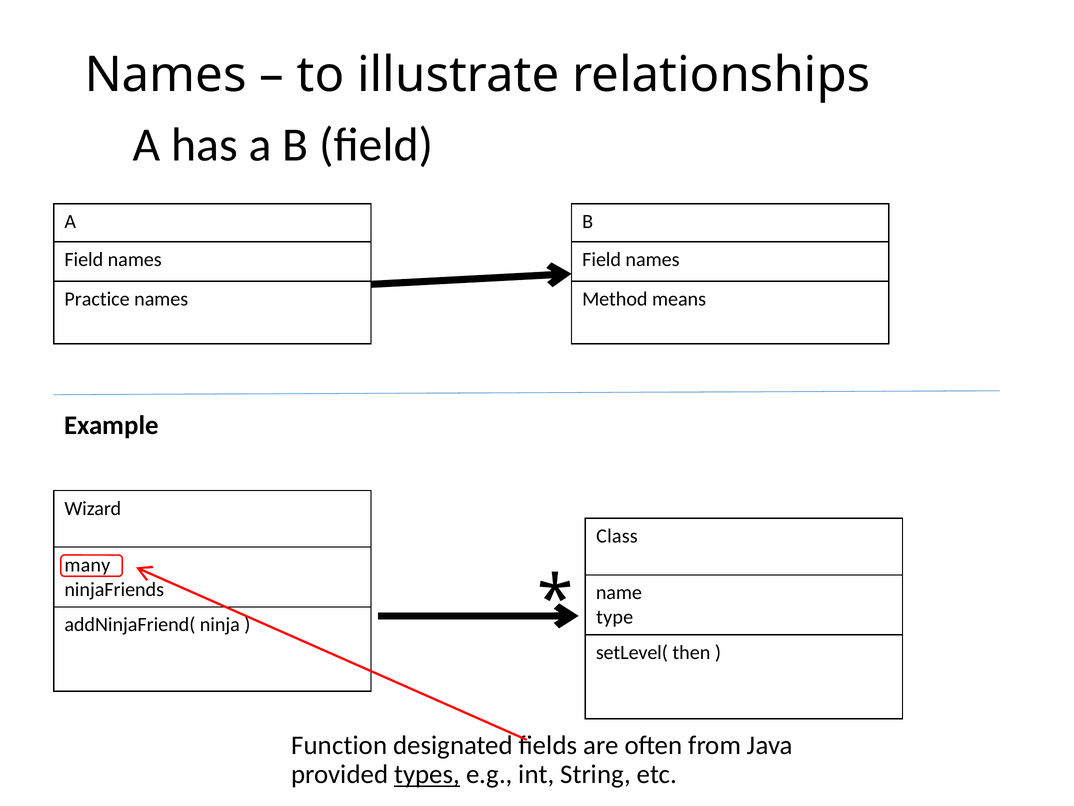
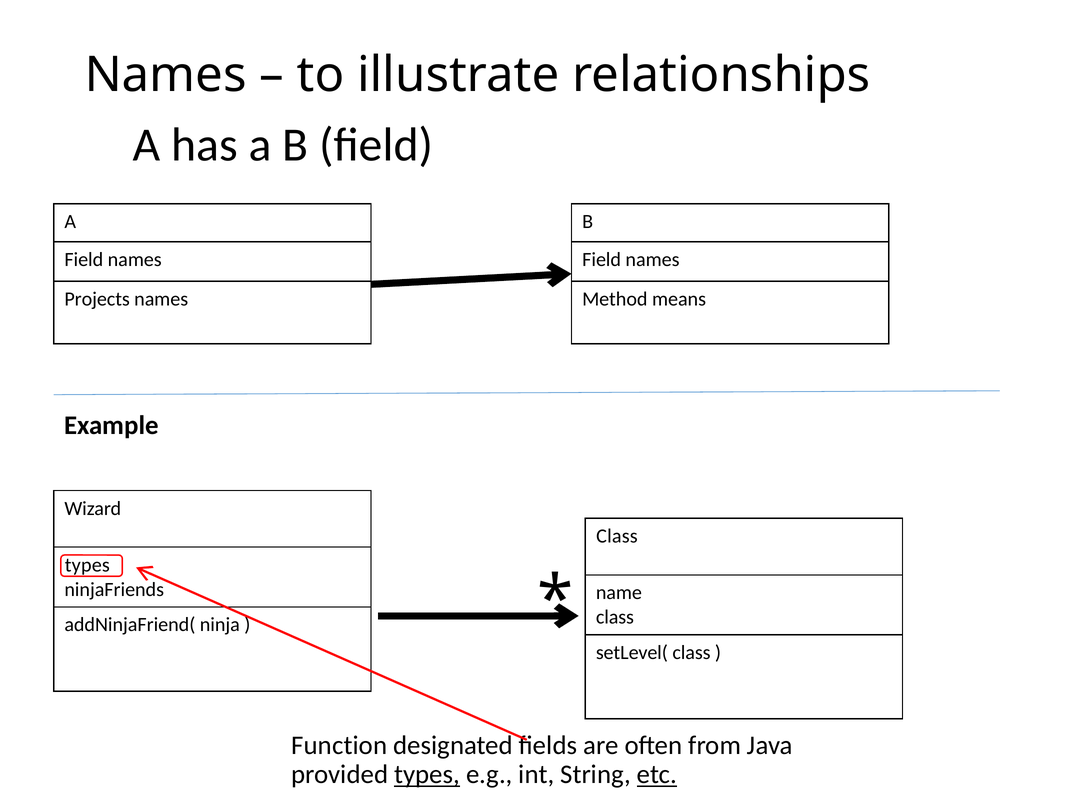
Practice: Practice -> Projects
many at (87, 565): many -> types
type at (615, 617): type -> class
setLevel( then: then -> class
etc underline: none -> present
